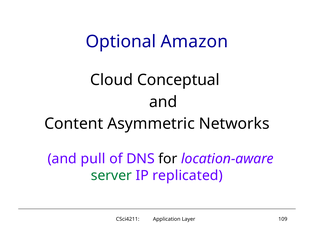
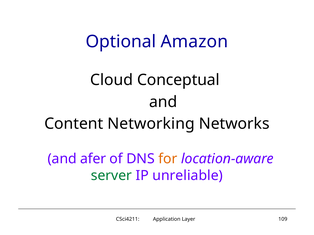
Asymmetric: Asymmetric -> Networking
pull: pull -> afer
for colour: black -> orange
replicated: replicated -> unreliable
